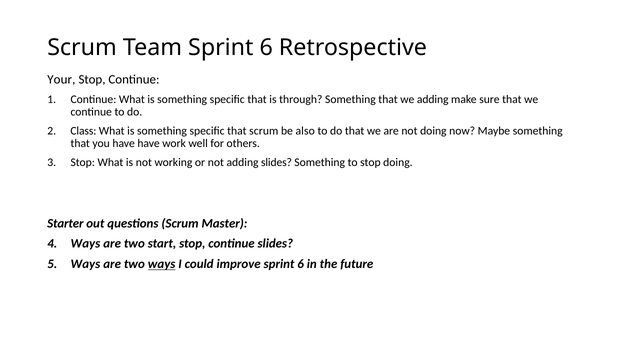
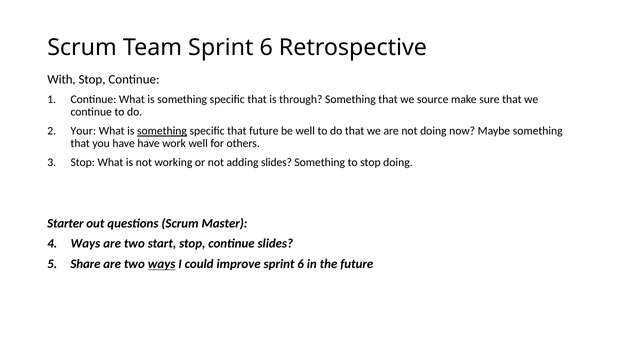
Your: Your -> With
we adding: adding -> source
Class: Class -> Your
something at (162, 131) underline: none -> present
that scrum: scrum -> future
be also: also -> well
Ways at (85, 264): Ways -> Share
